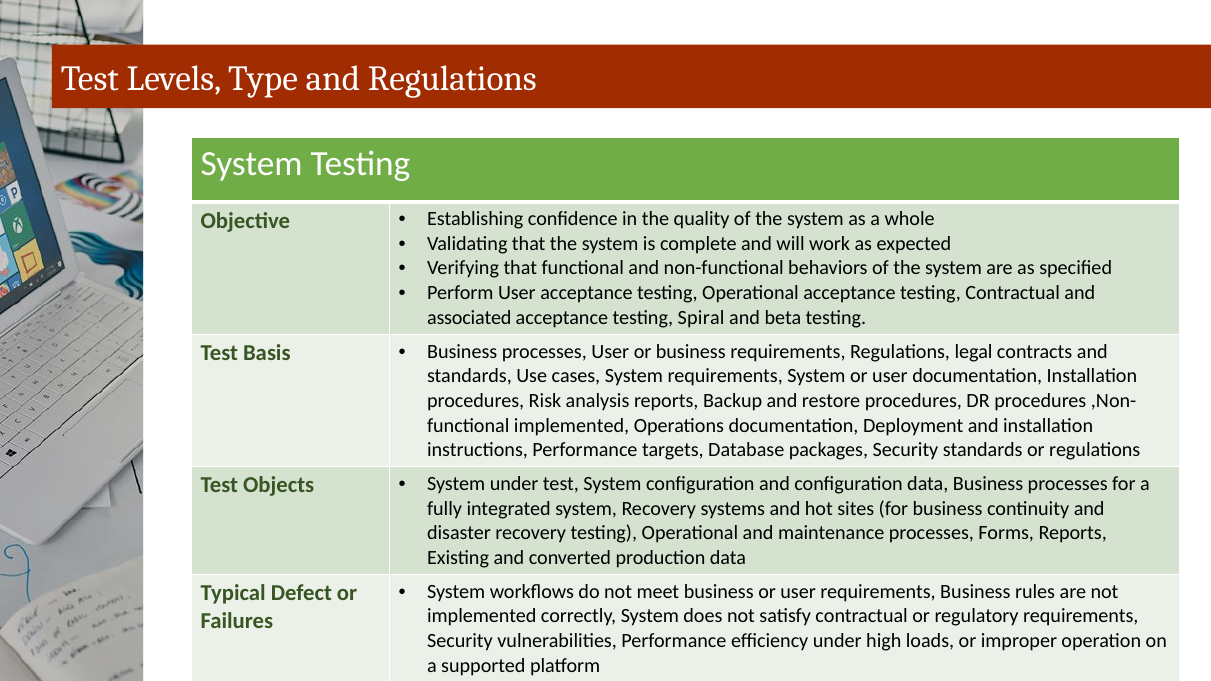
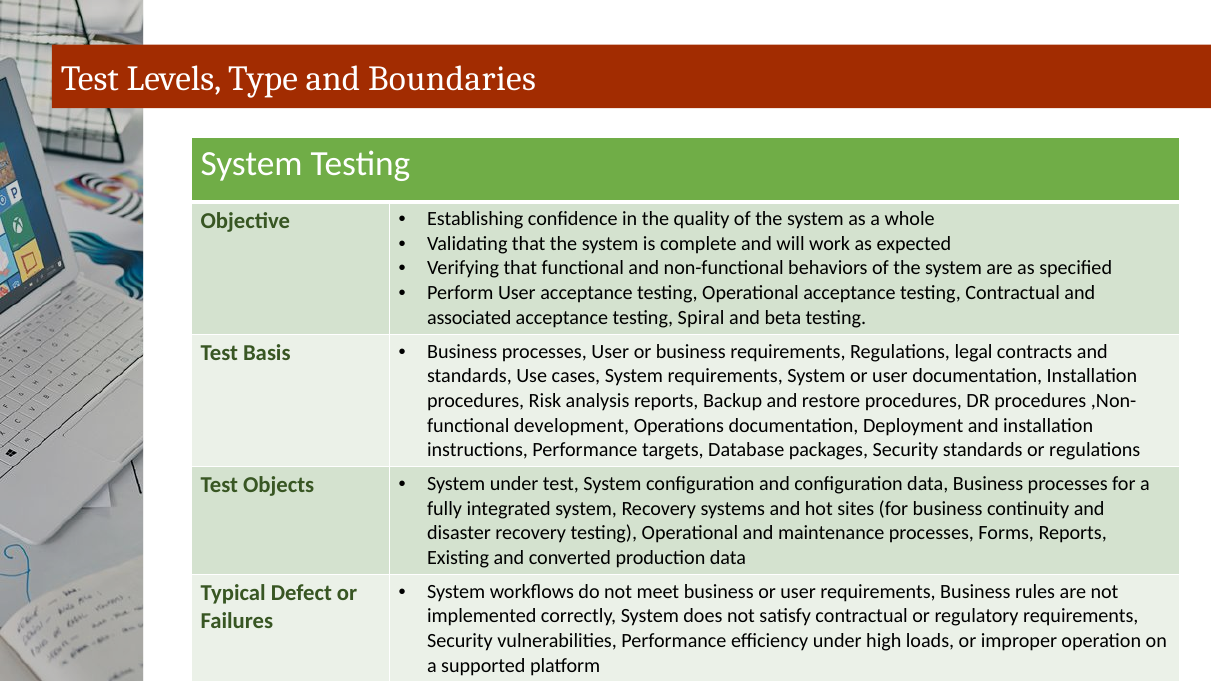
and Regulations: Regulations -> Boundaries
functional implemented: implemented -> development
